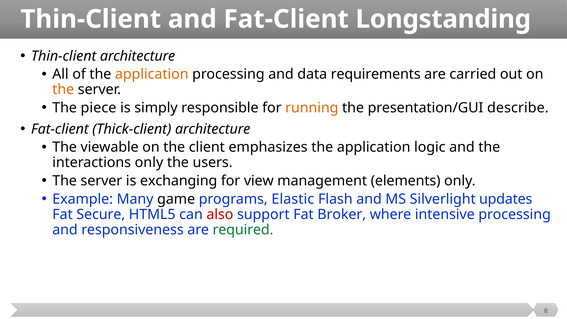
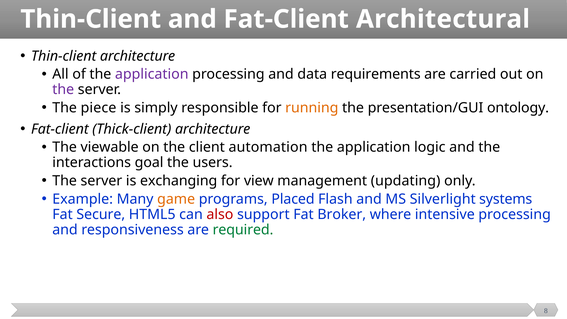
Longstanding: Longstanding -> Architectural
application at (152, 74) colour: orange -> purple
the at (63, 90) colour: orange -> purple
describe: describe -> ontology
emphasizes: emphasizes -> automation
interactions only: only -> goal
elements: elements -> updating
game colour: black -> orange
Elastic: Elastic -> Placed
updates: updates -> systems
